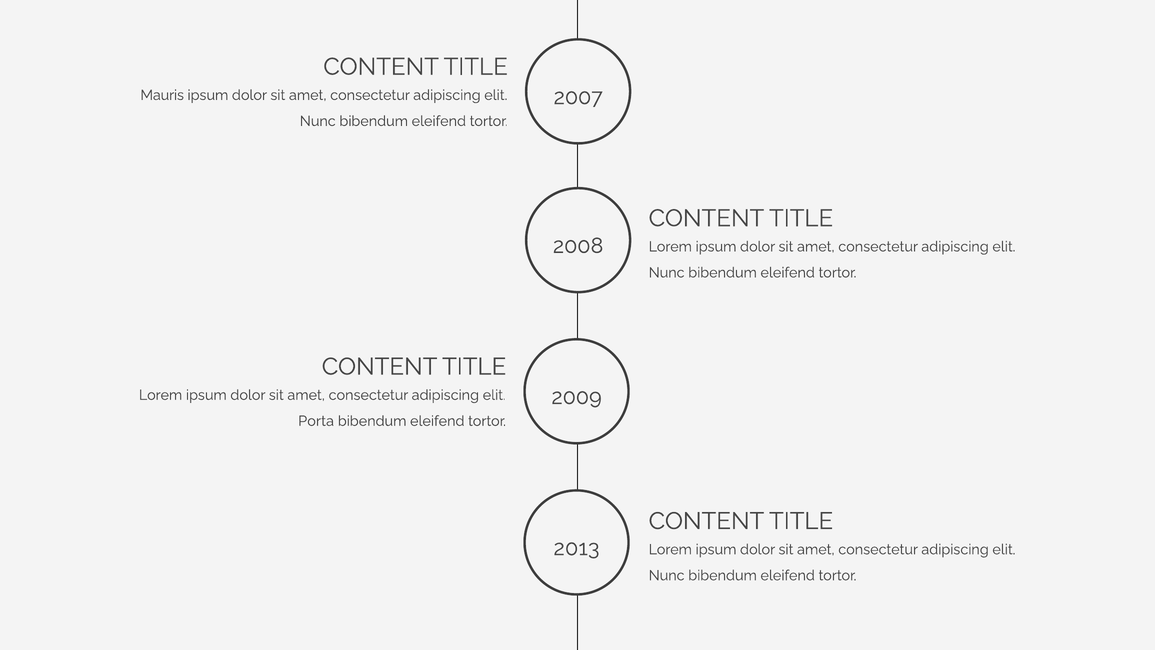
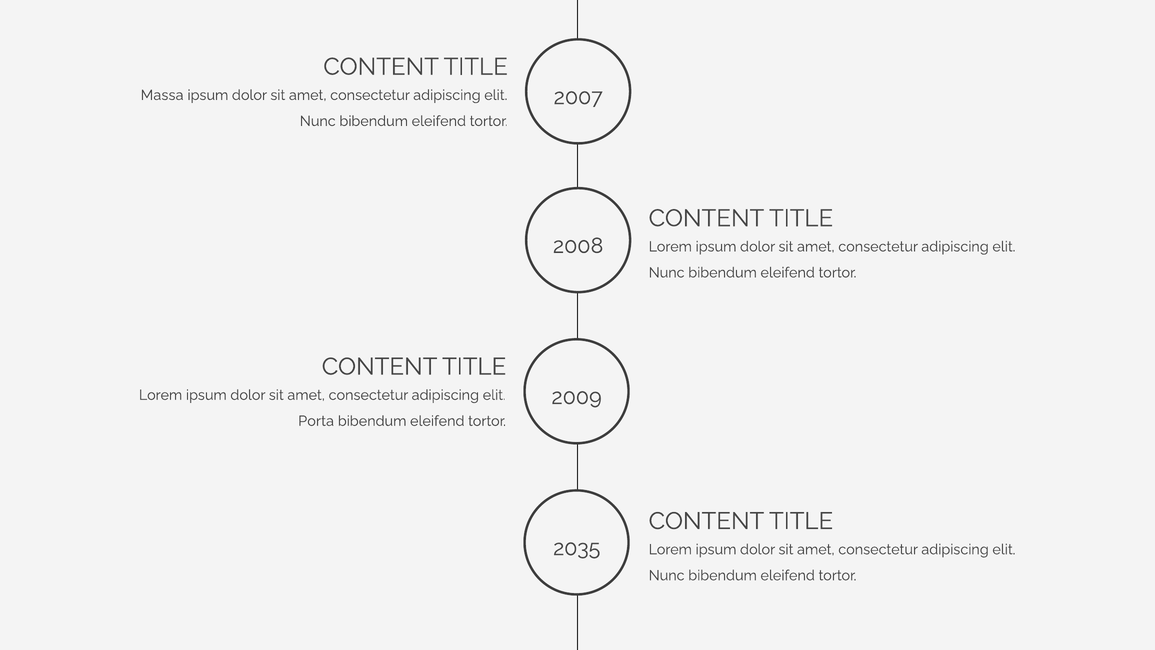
Mauris: Mauris -> Massa
2013: 2013 -> 2035
